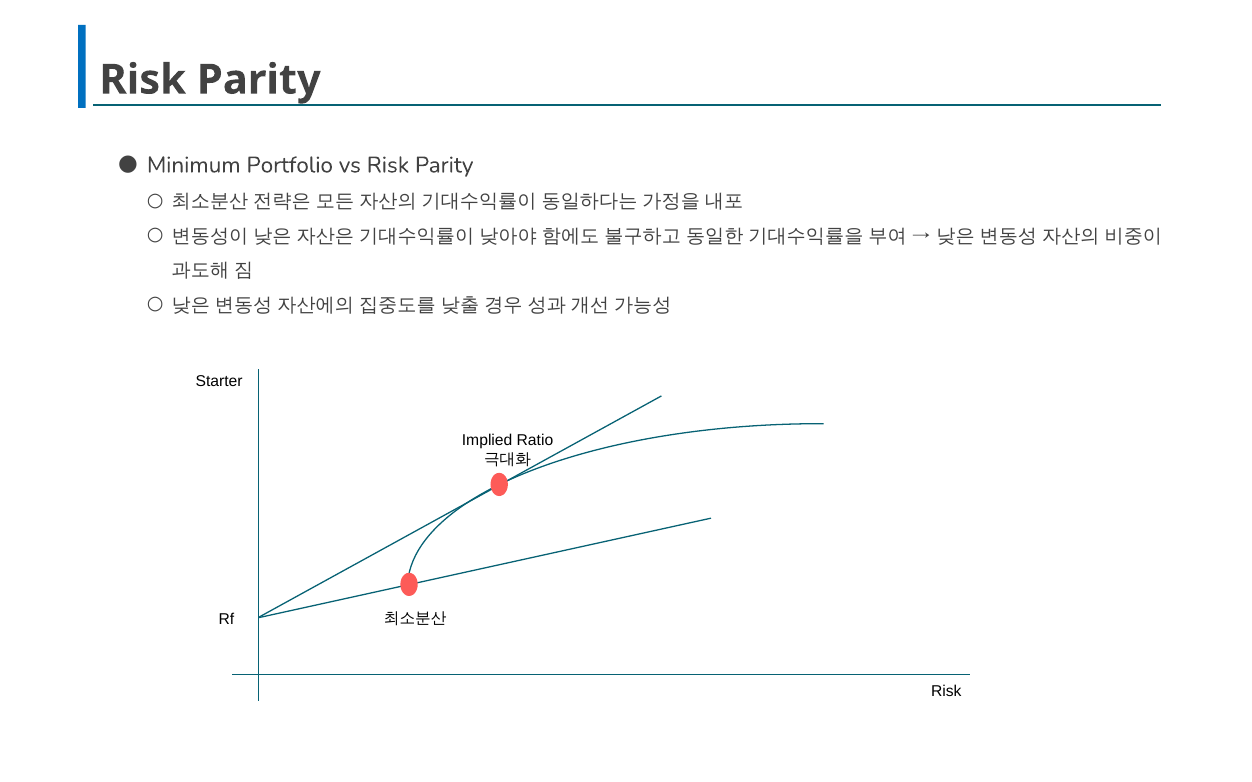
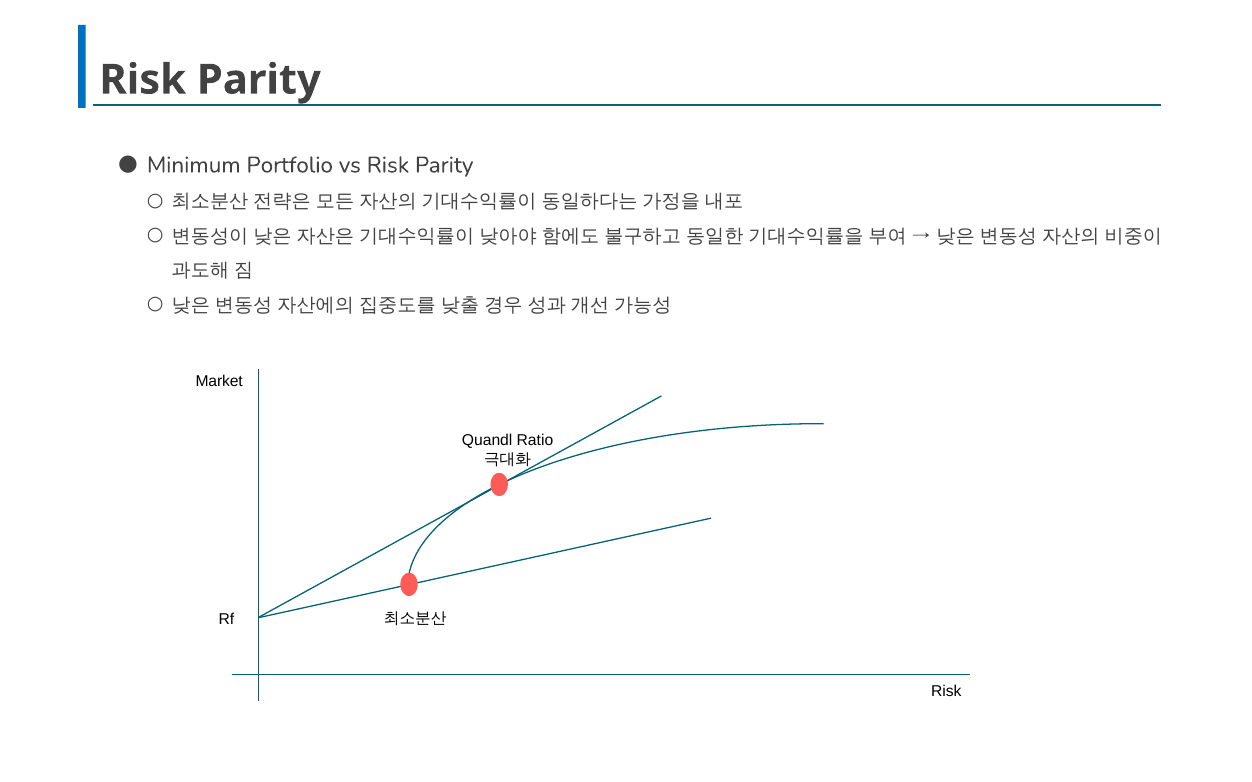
Starter: Starter -> Market
Implied: Implied -> Quandl
